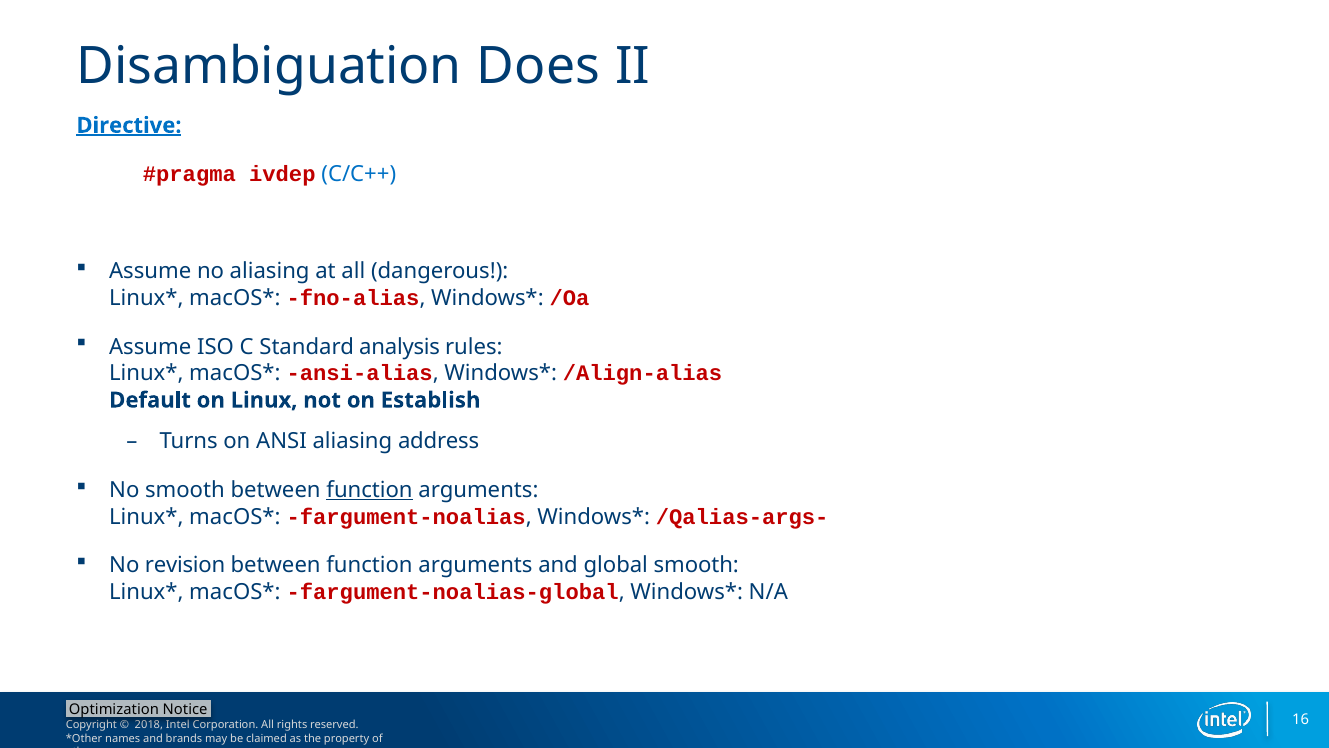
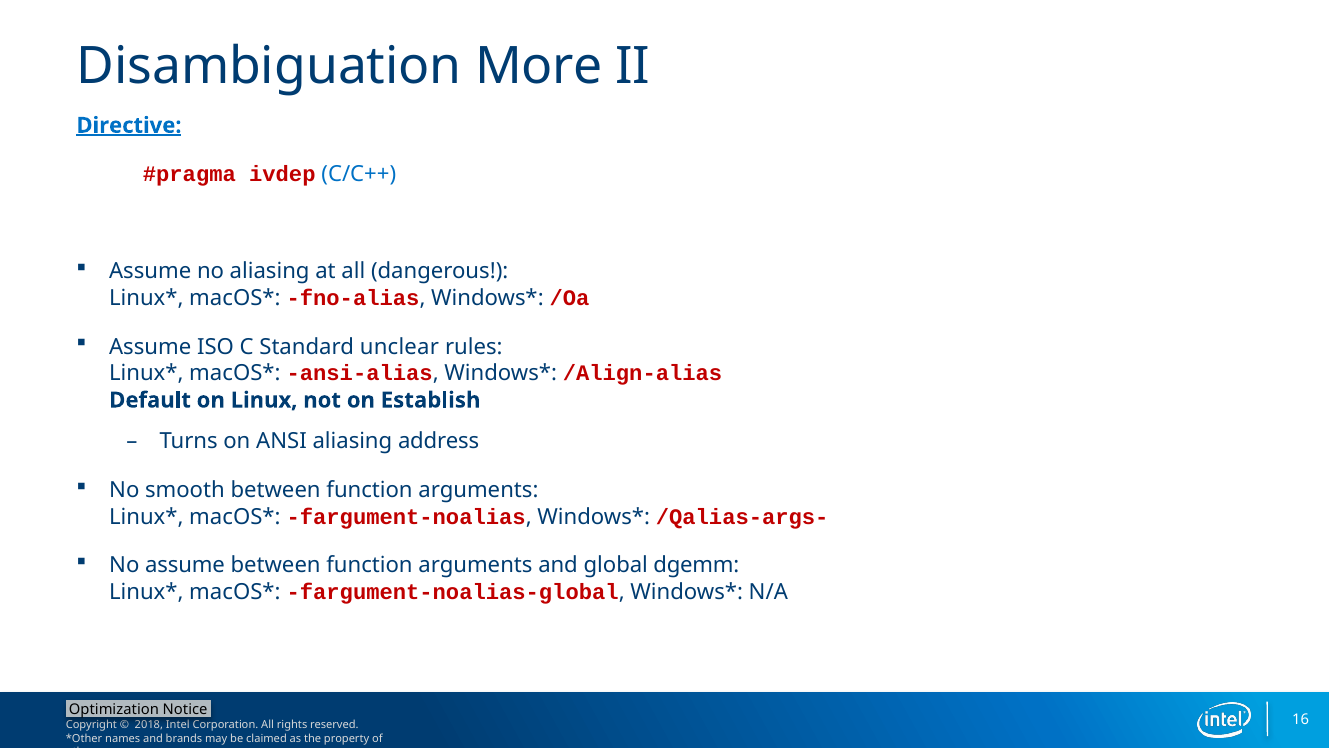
Does: Does -> More
analysis: analysis -> unclear
function at (370, 490) underline: present -> none
No revision: revision -> assume
global smooth: smooth -> dgemm
